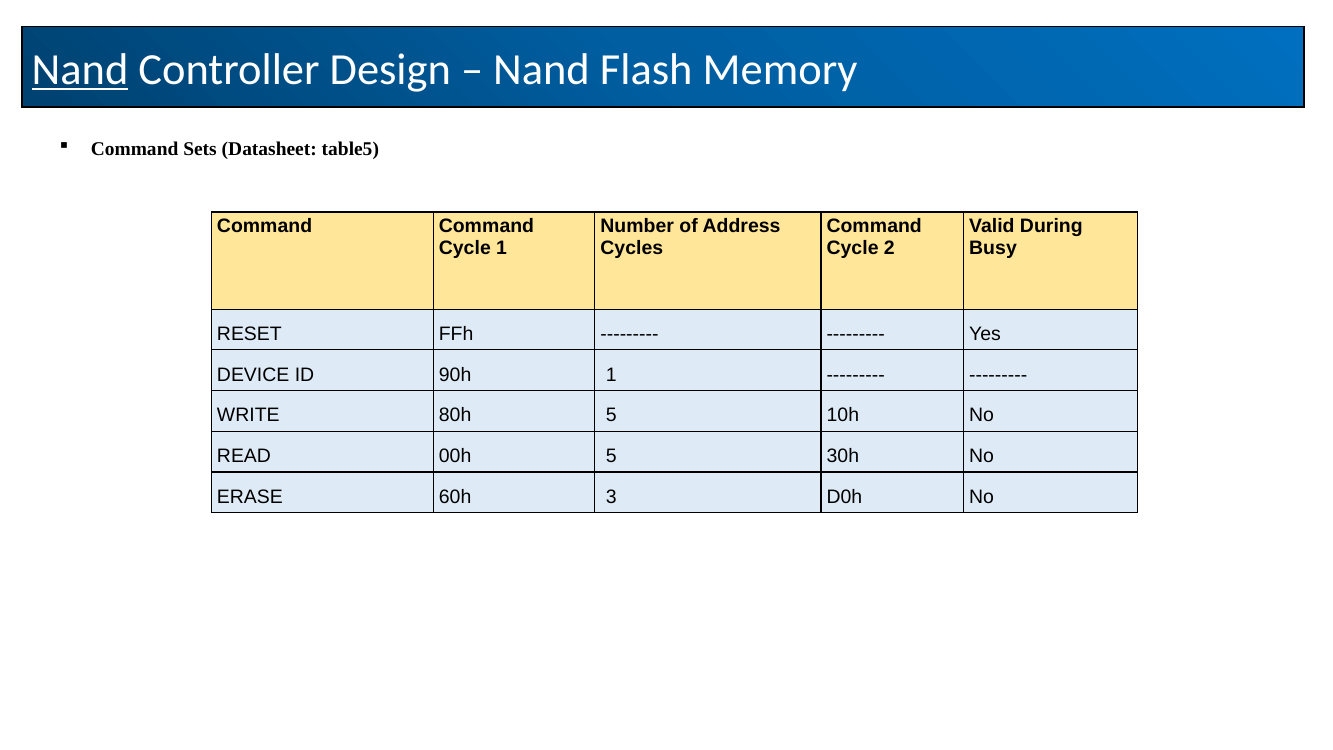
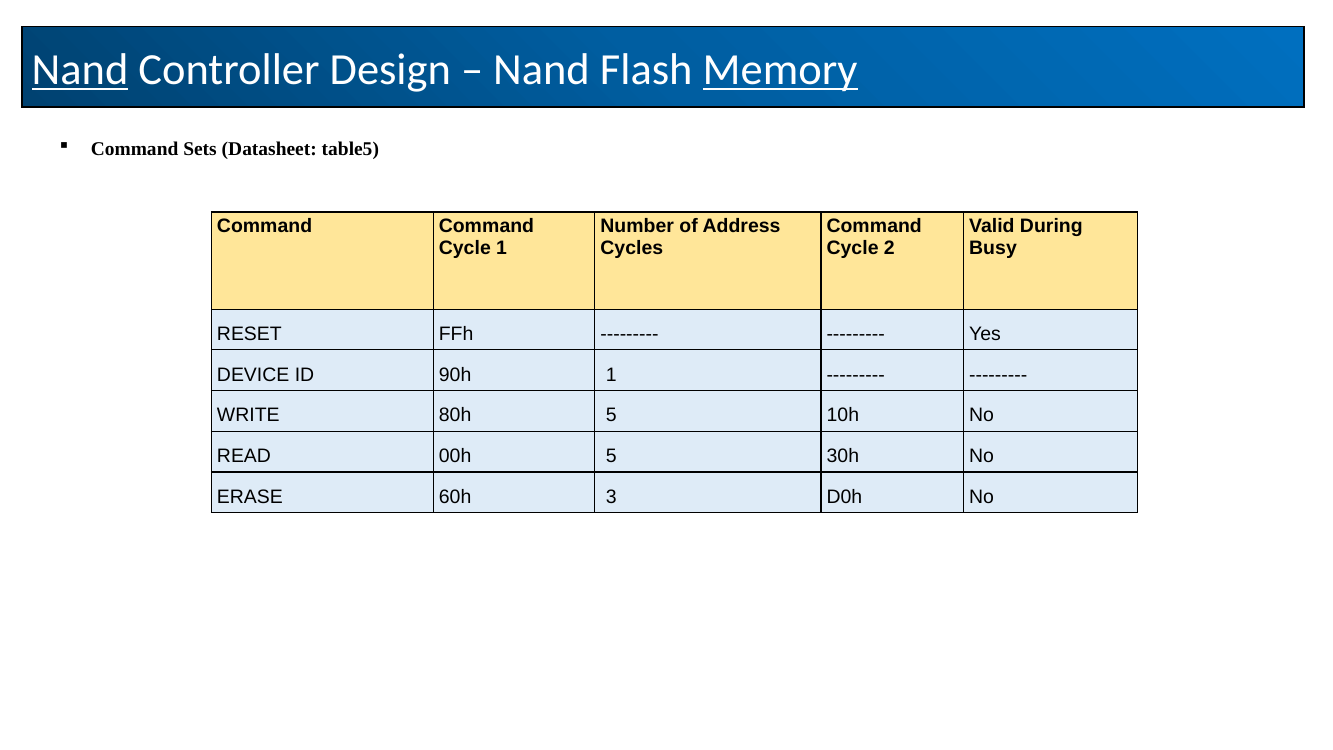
Memory underline: none -> present
